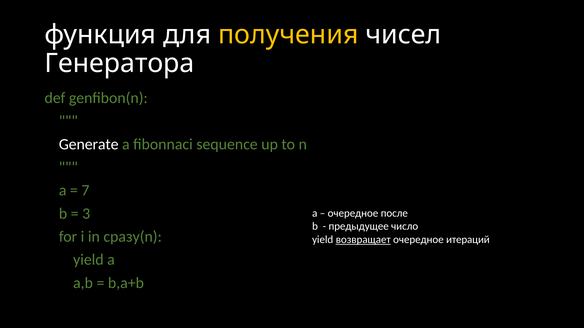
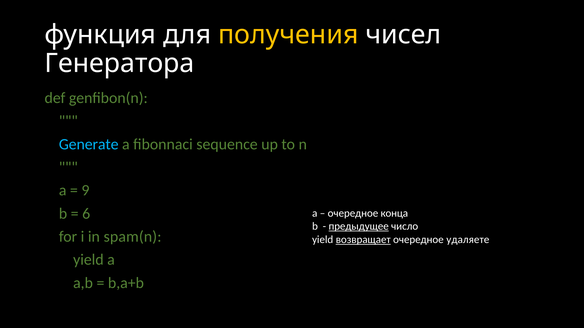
Generate colour: white -> light blue
7: 7 -> 9
3: 3 -> 6
после: после -> конца
предыдущее underline: none -> present
сразу(n: сразу(n -> spam(n
итераций: итераций -> удаляете
